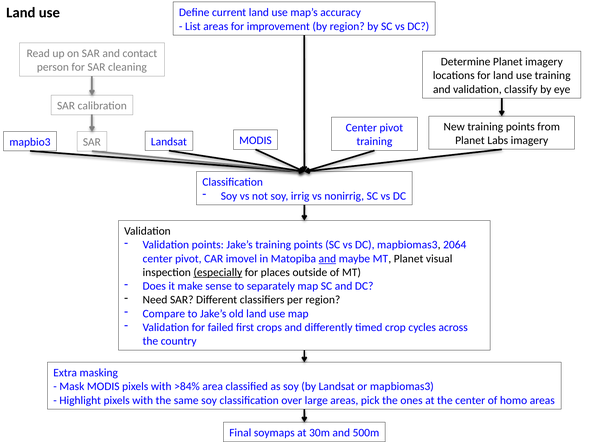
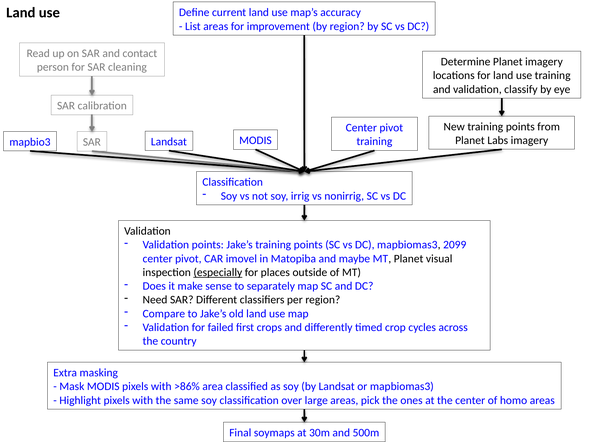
2064: 2064 -> 2099
and at (327, 258) underline: present -> none
>84%: >84% -> >86%
